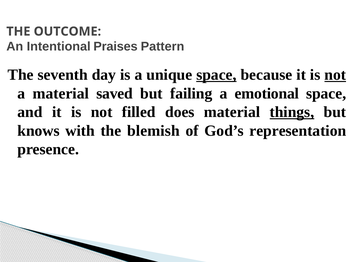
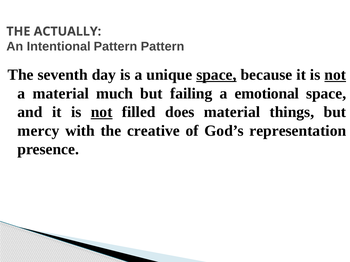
OUTCOME: OUTCOME -> ACTUALLY
Intentional Praises: Praises -> Pattern
saved: saved -> much
not at (102, 112) underline: none -> present
things underline: present -> none
knows: knows -> mercy
blemish: blemish -> creative
